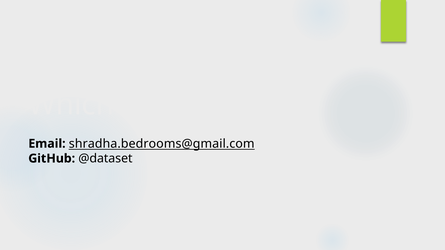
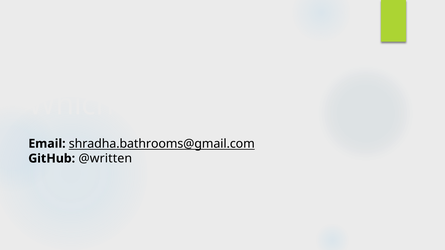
shradha.bedrooms@gmail.com: shradha.bedrooms@gmail.com -> shradha.bathrooms@gmail.com
@dataset: @dataset -> @written
